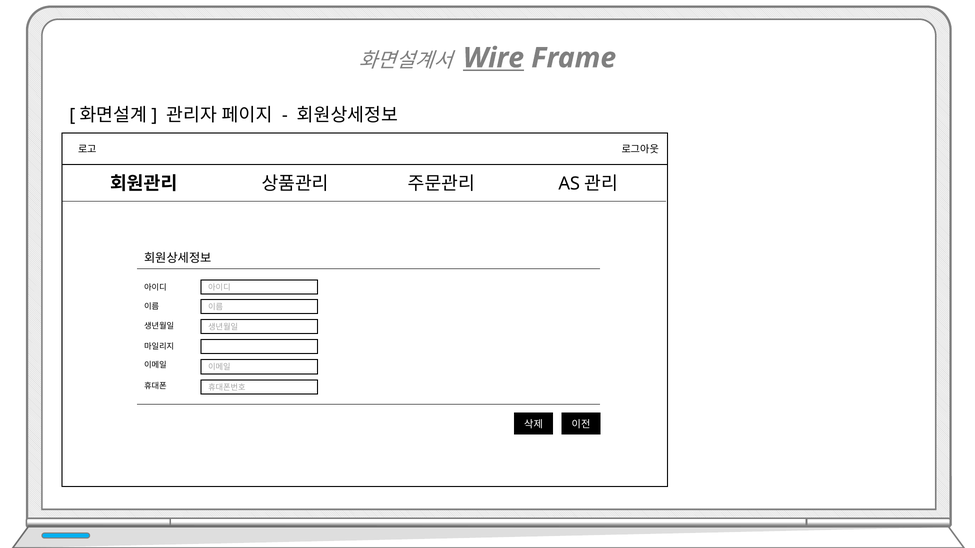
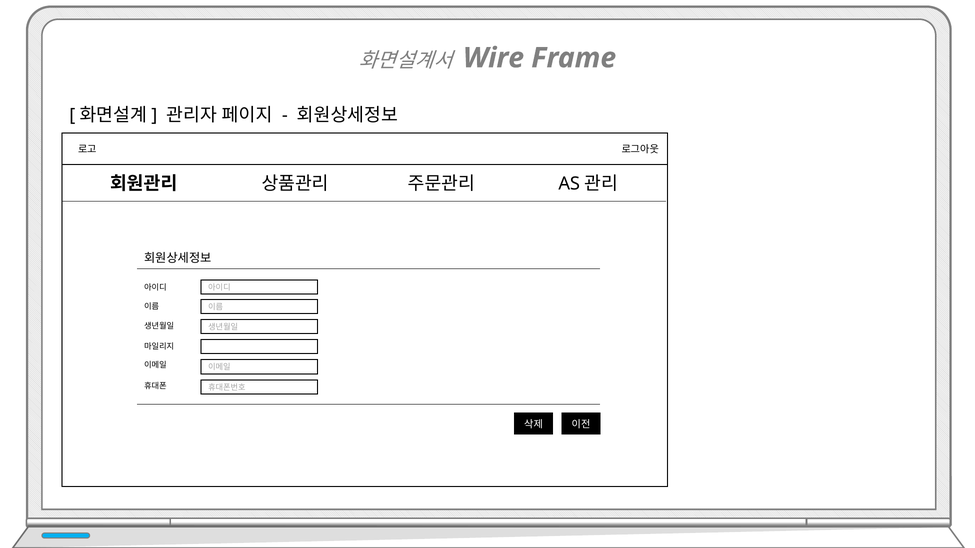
Wire underline: present -> none
